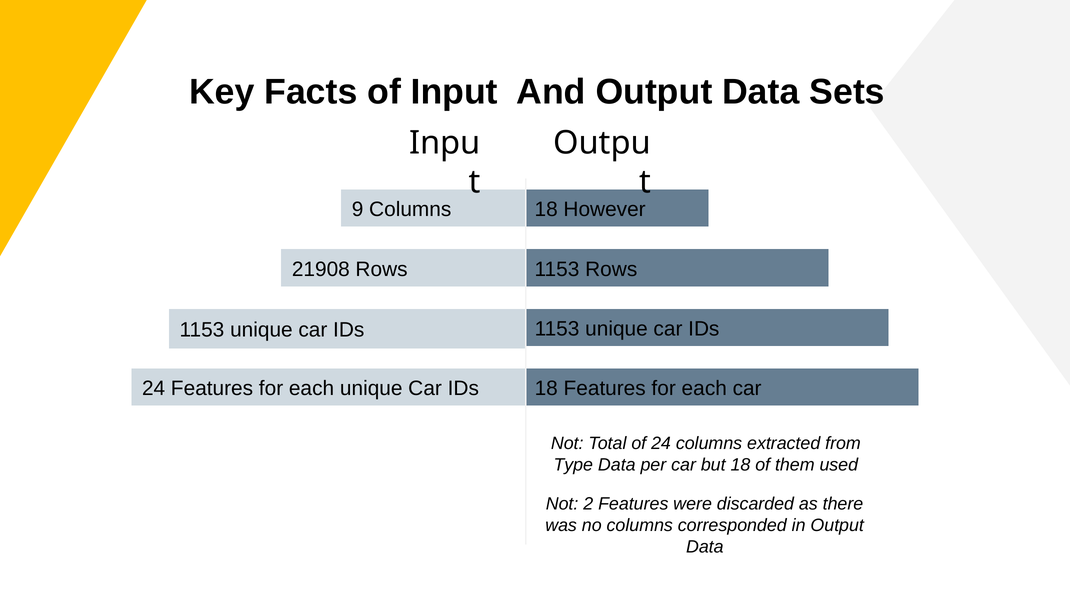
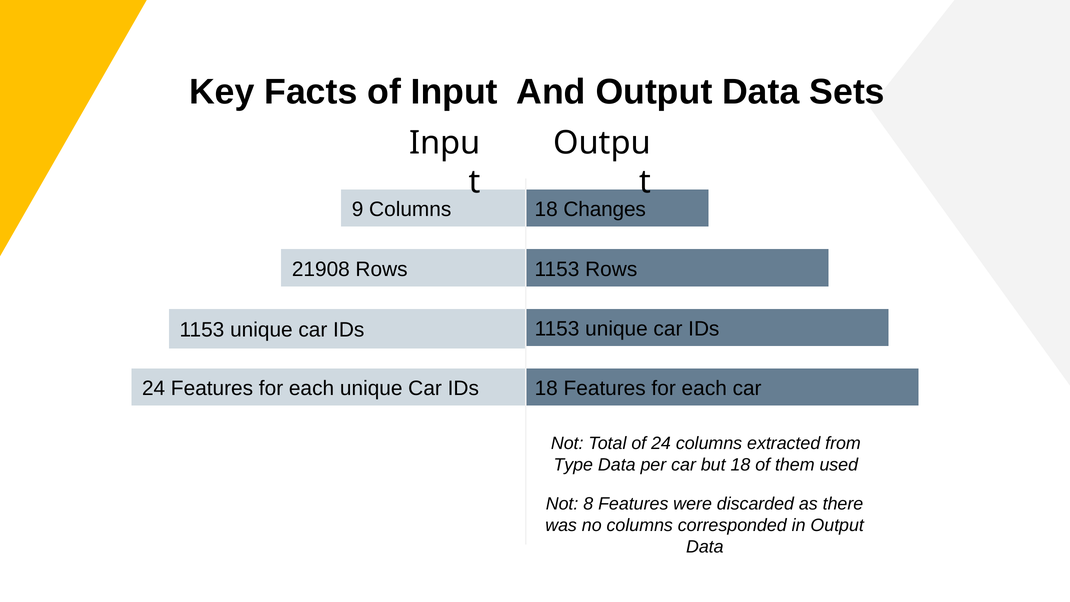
However: However -> Changes
2: 2 -> 8
